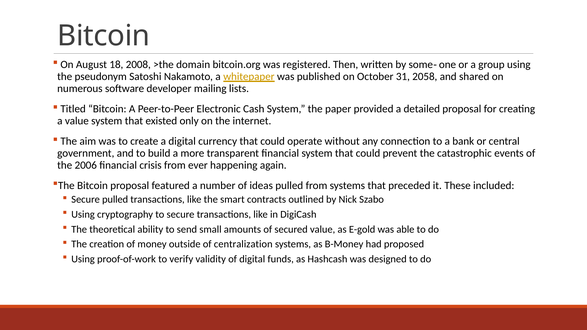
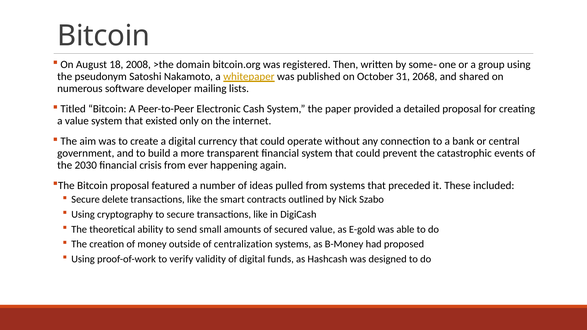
2058: 2058 -> 2068
2006: 2006 -> 2030
Secure pulled: pulled -> delete
